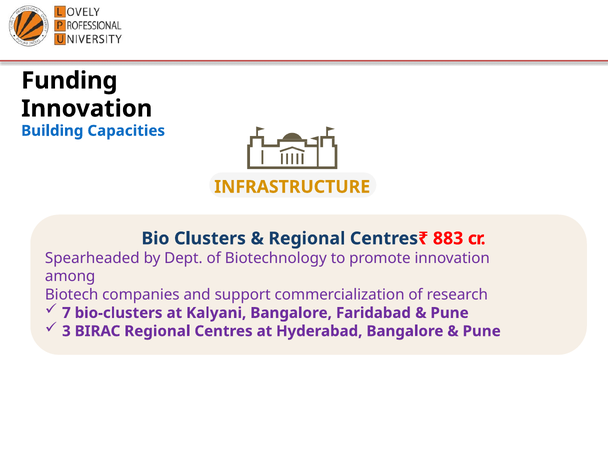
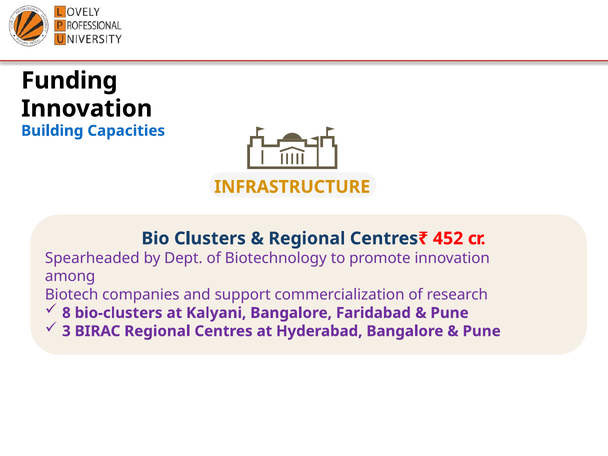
883: 883 -> 452
7: 7 -> 8
